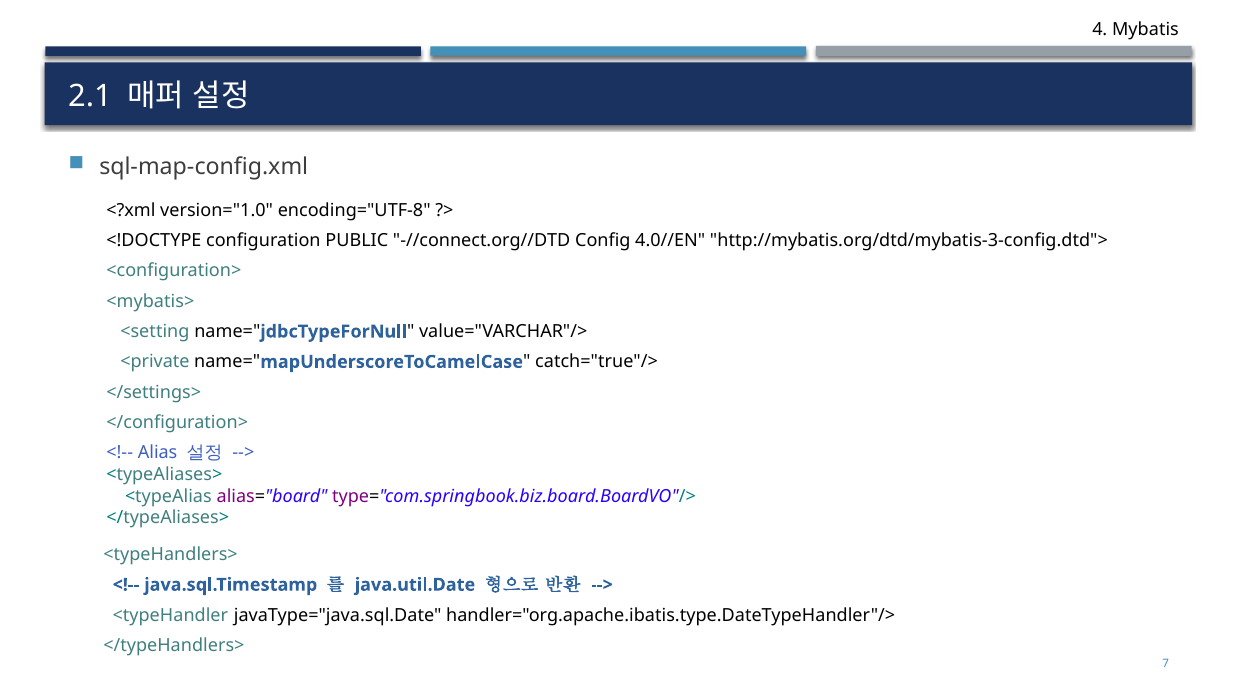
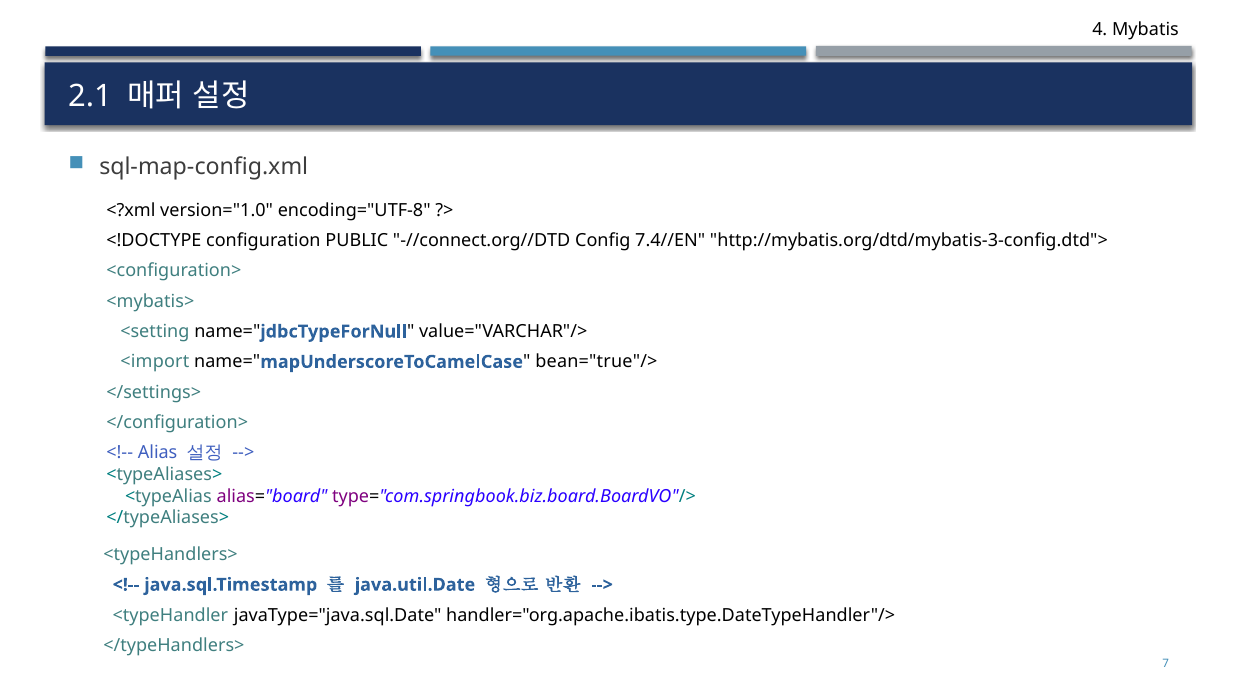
4.0//EN: 4.0//EN -> 7.4//EN
<private: <private -> <import
catch="true"/>: catch="true"/> -> bean="true"/>
